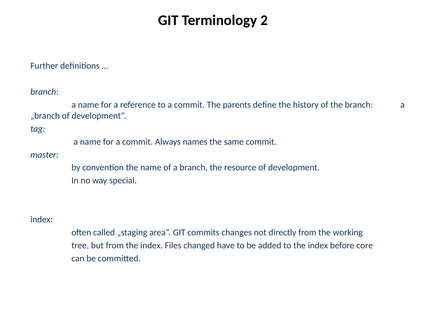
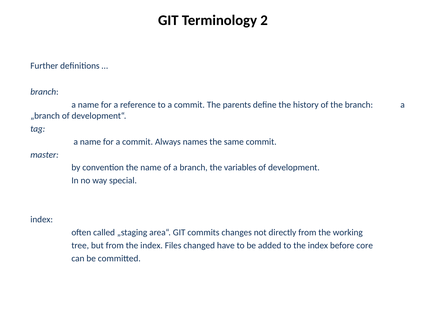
resource: resource -> variables
